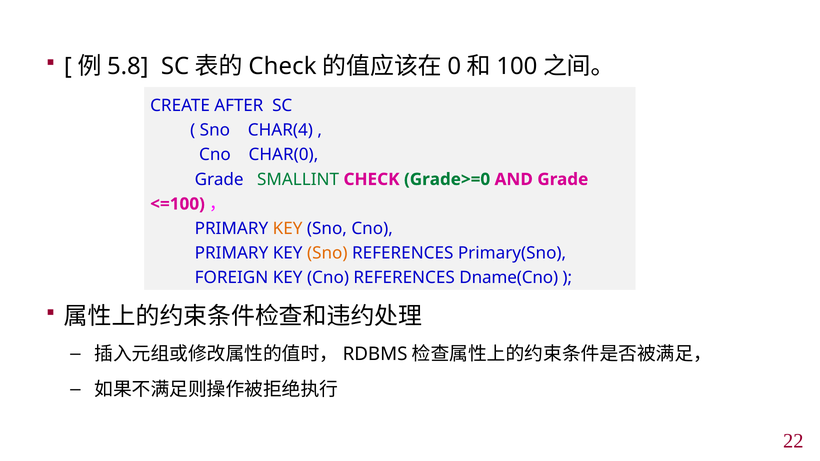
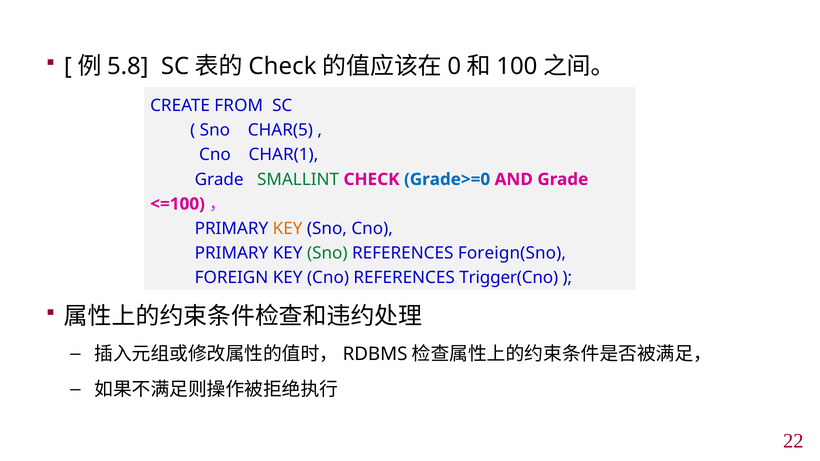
AFTER: AFTER -> FROM
CHAR(4: CHAR(4 -> CHAR(5
CHAR(0: CHAR(0 -> CHAR(1
Grade>=0 colour: green -> blue
Sno at (327, 253) colour: orange -> green
Primary(Sno: Primary(Sno -> Foreign(Sno
Dname(Cno: Dname(Cno -> Trigger(Cno
